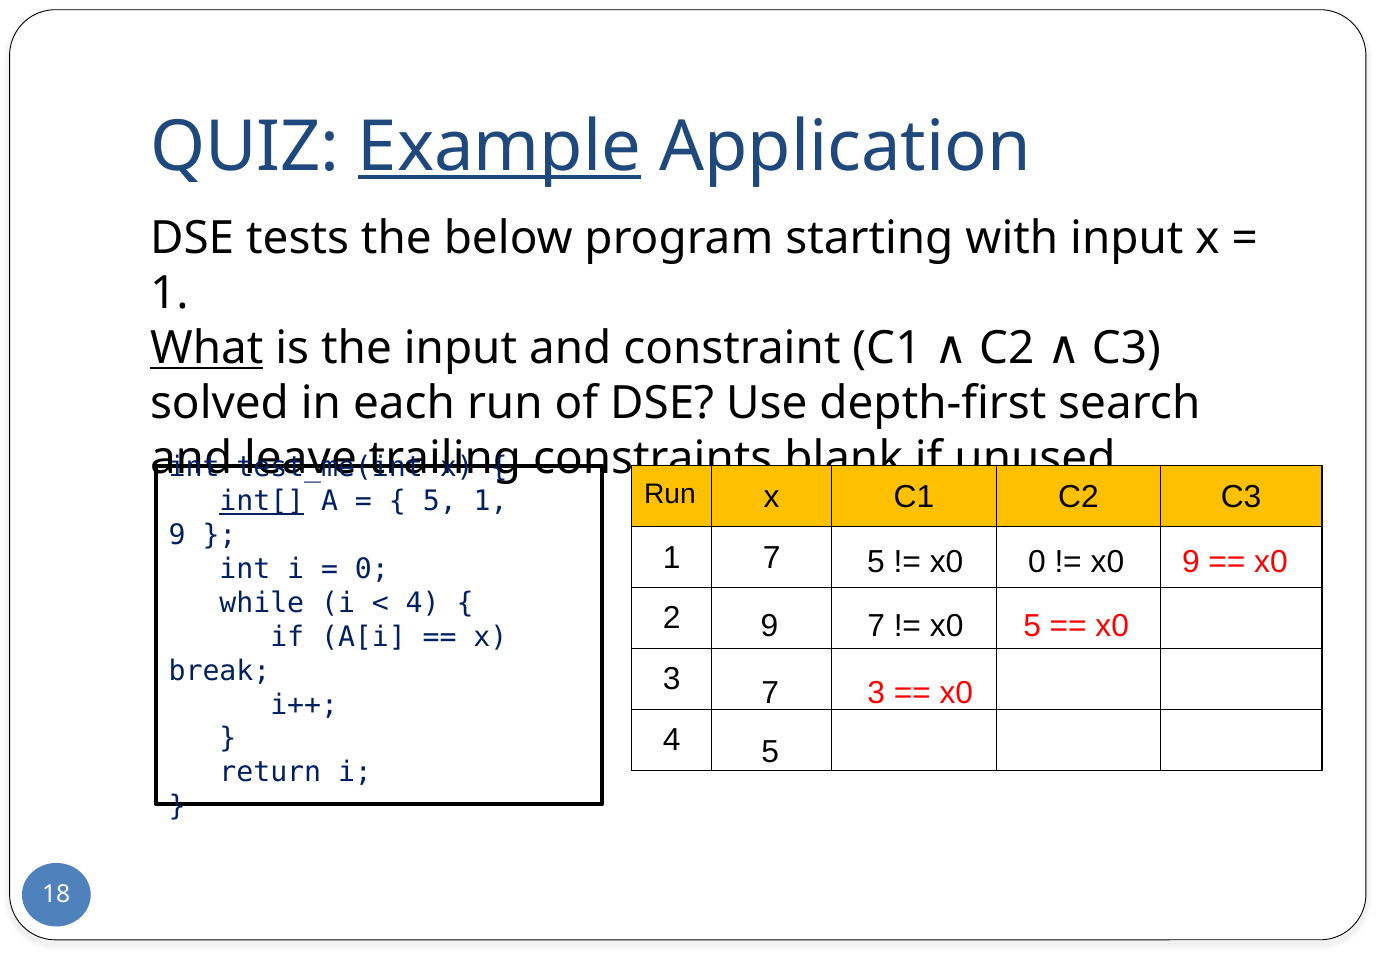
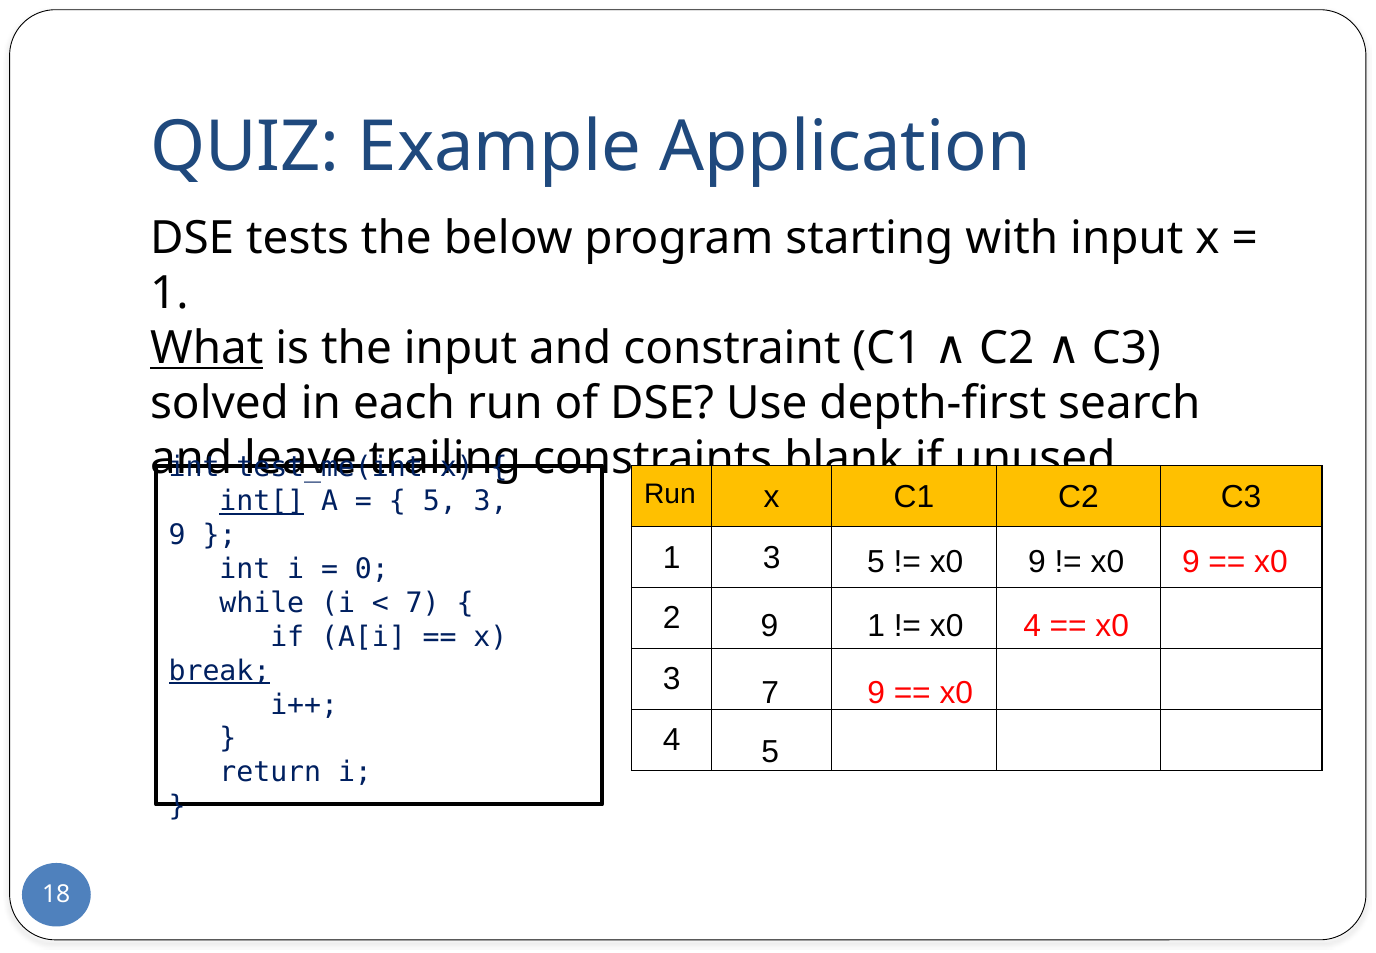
Example underline: present -> none
5 1: 1 -> 3
1 7: 7 -> 3
0 at (1037, 562): 0 -> 9
4 at (423, 603): 4 -> 7
9 7: 7 -> 1
5 at (1032, 626): 5 -> 4
break underline: none -> present
7 3: 3 -> 9
